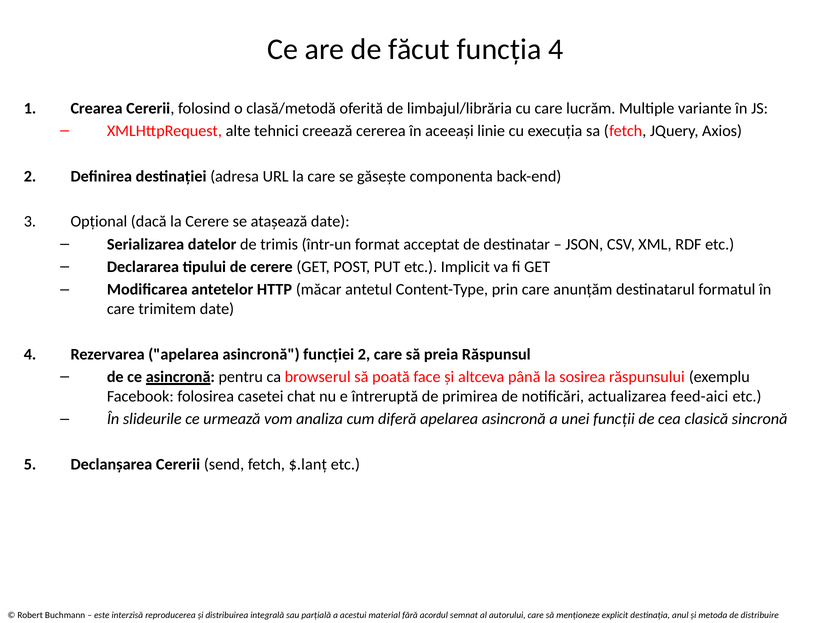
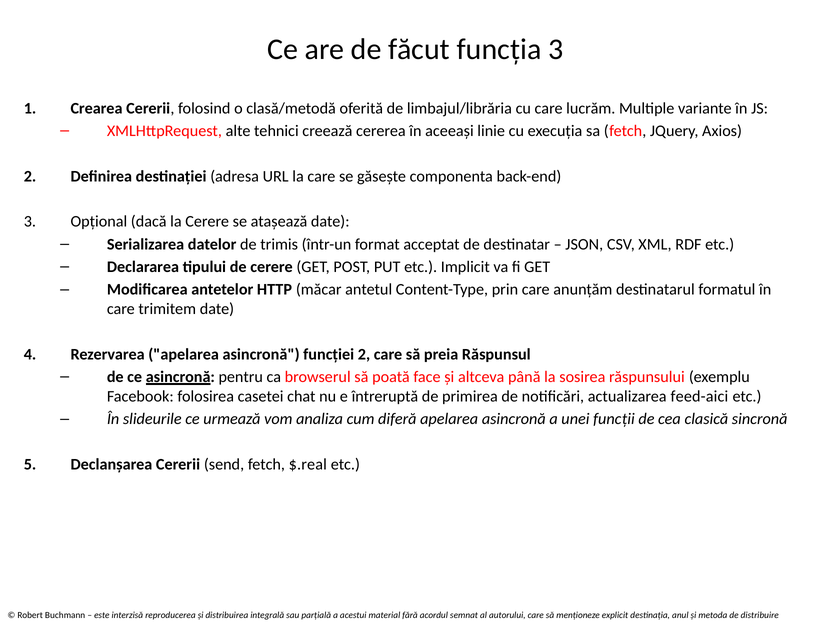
funcția 4: 4 -> 3
$.lanț: $.lanț -> $.real
